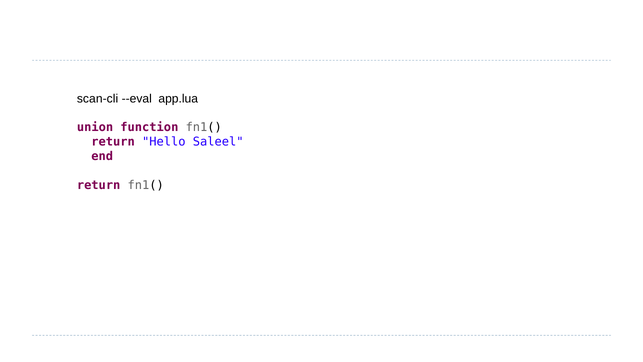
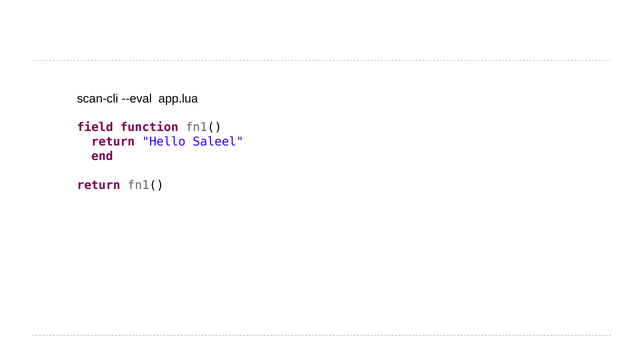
union: union -> field
